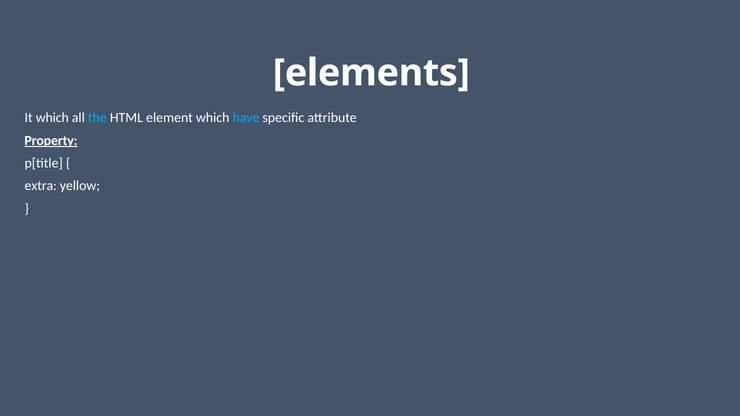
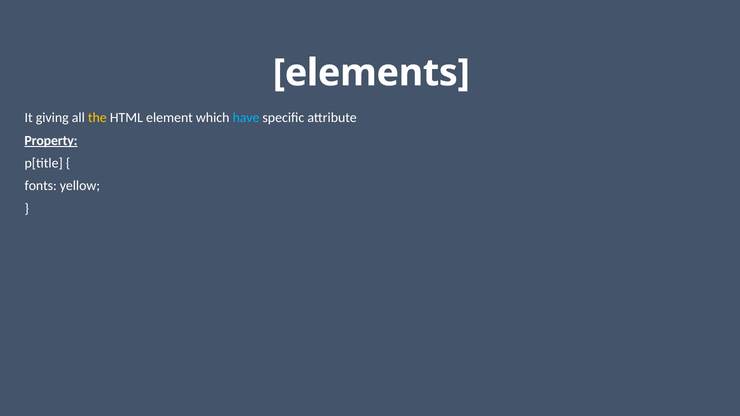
It which: which -> giving
the colour: light blue -> yellow
extra: extra -> fonts
